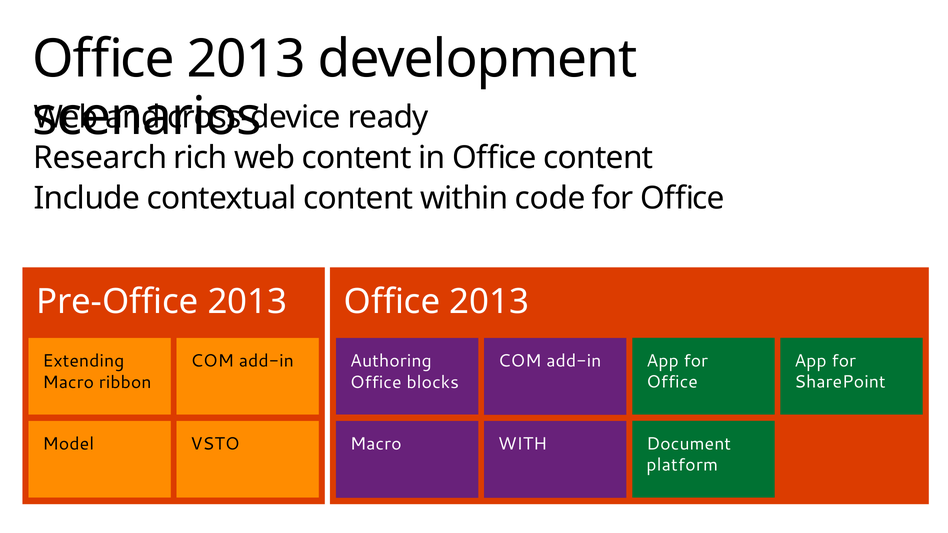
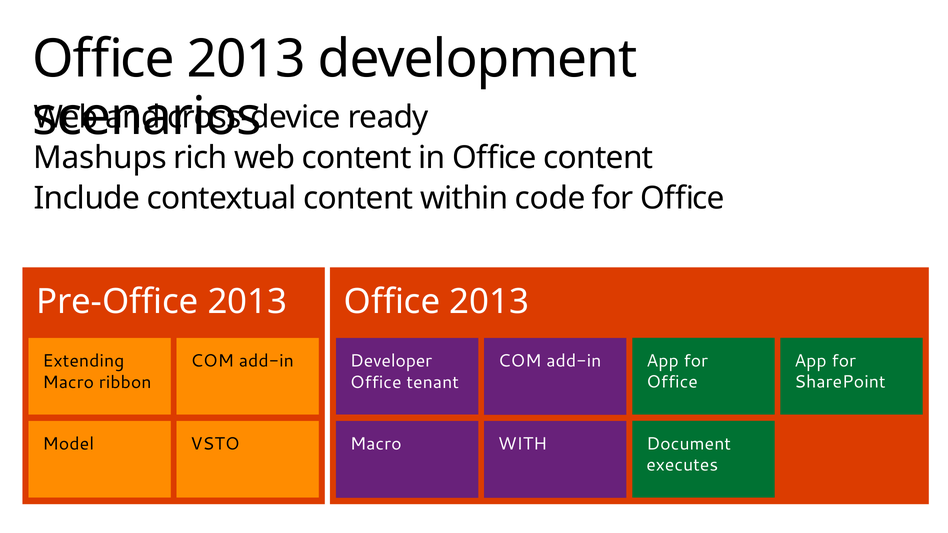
Research: Research -> Mashups
Authoring: Authoring -> Developer
blocks: blocks -> tenant
platform: platform -> executes
